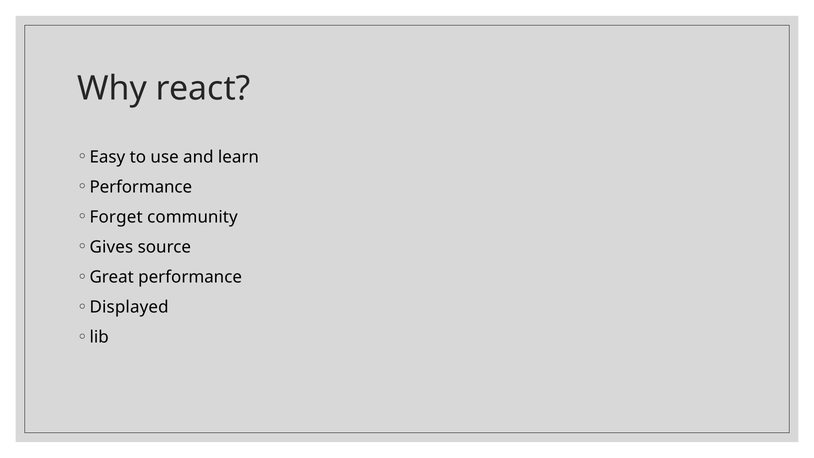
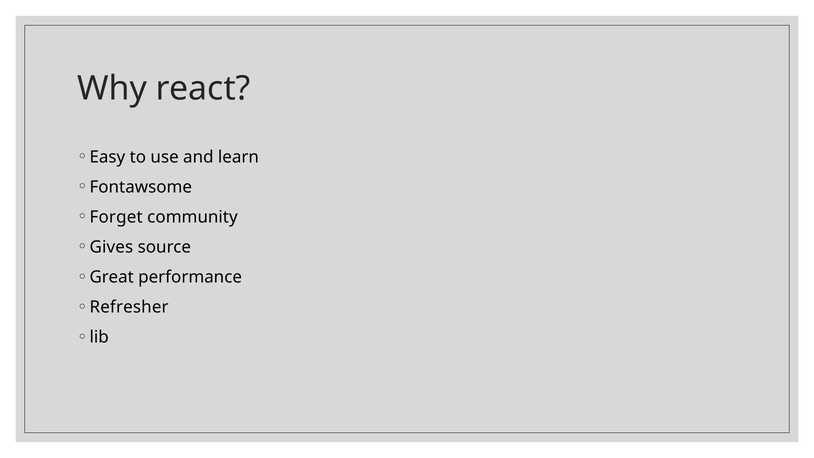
Performance at (141, 187): Performance -> Fontawsome
Displayed: Displayed -> Refresher
